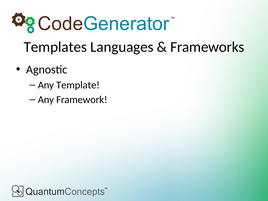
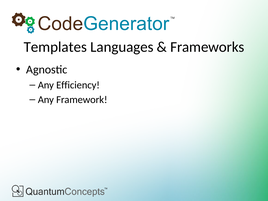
Template: Template -> Efficiency
